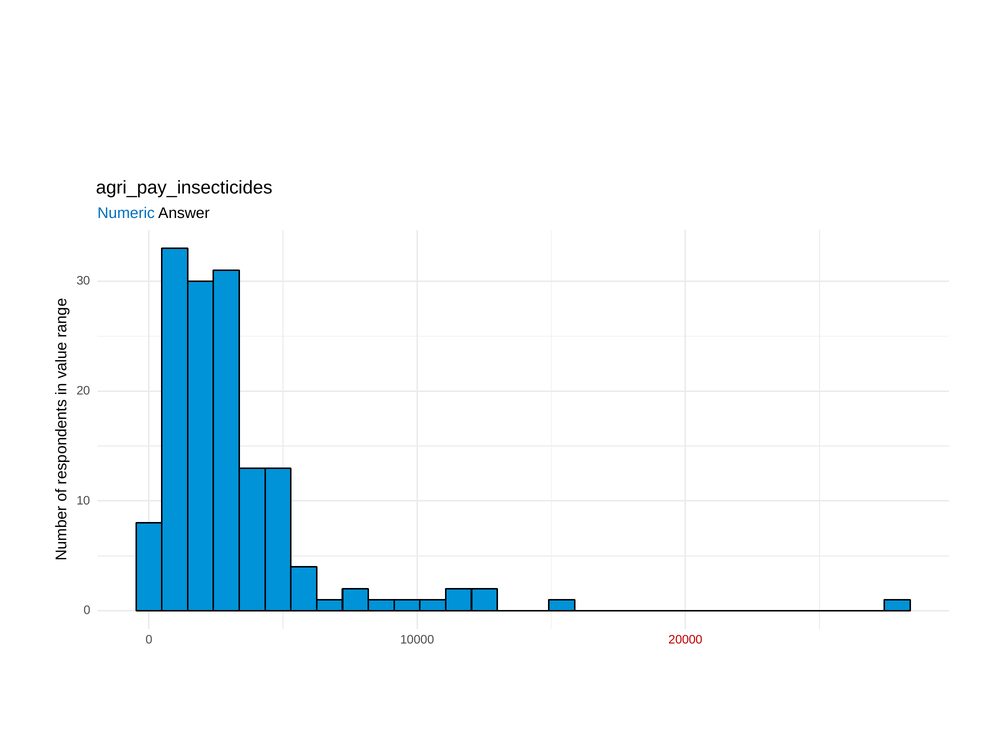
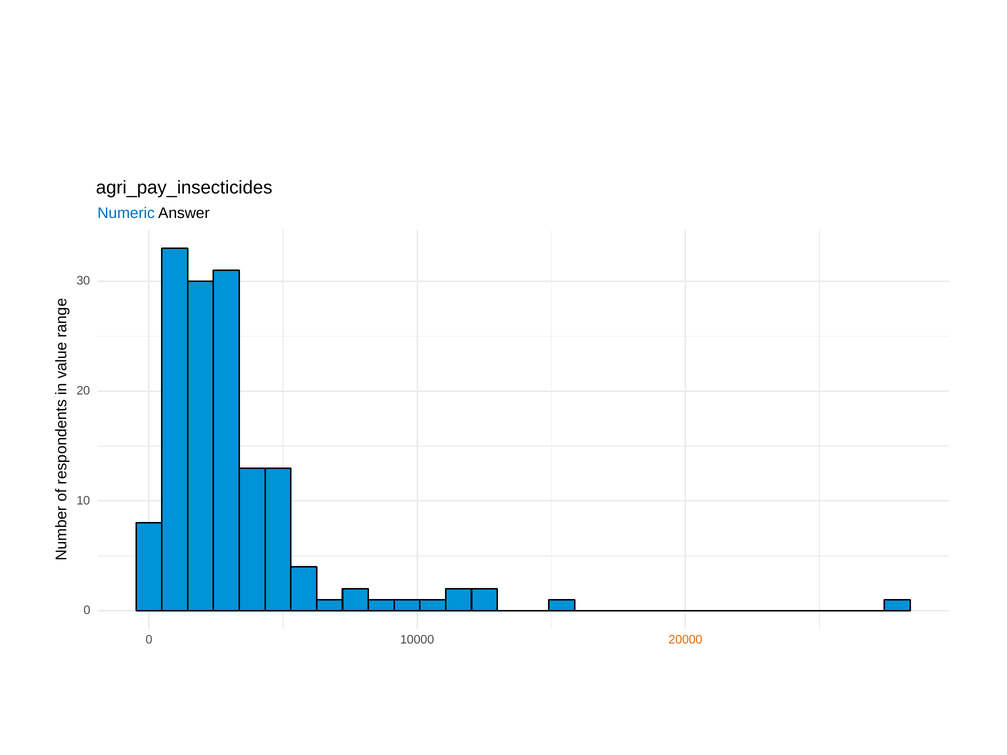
20000 colour: red -> orange
